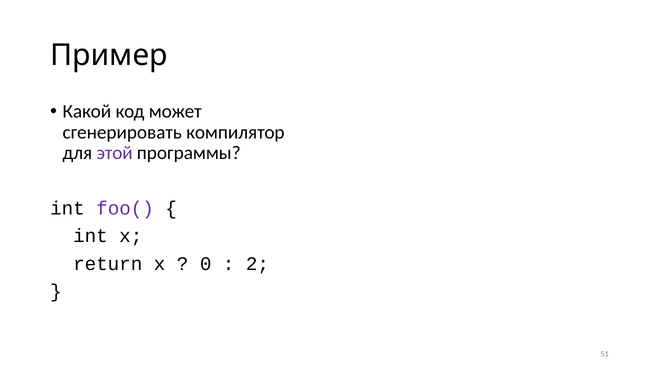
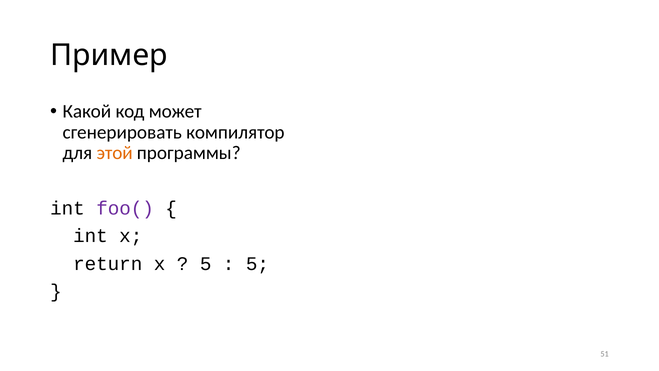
этой colour: purple -> orange
0 at (206, 263): 0 -> 5
2 at (257, 263): 2 -> 5
